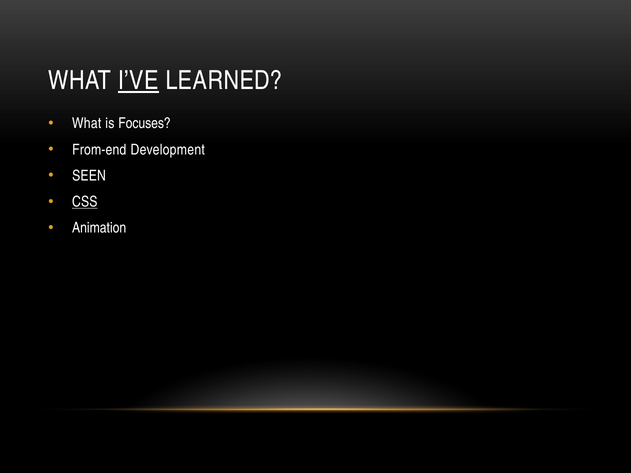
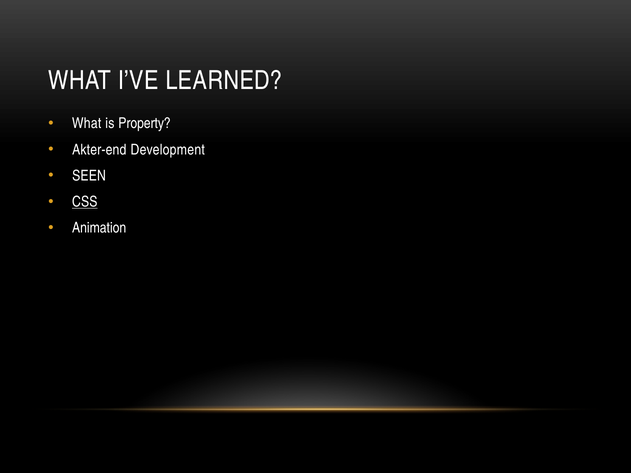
I’VE underline: present -> none
Focuses: Focuses -> Property
From-end: From-end -> Akter-end
